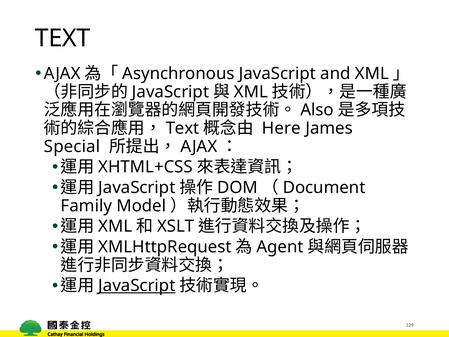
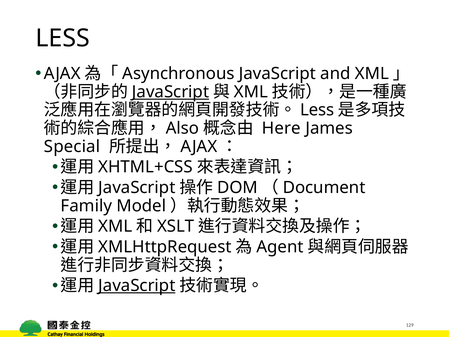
TEXT at (63, 38): TEXT -> LESS
JavaScript at (171, 92) underline: none -> present
Also at (317, 110): Also -> Less
Text at (182, 128): Text -> Also
